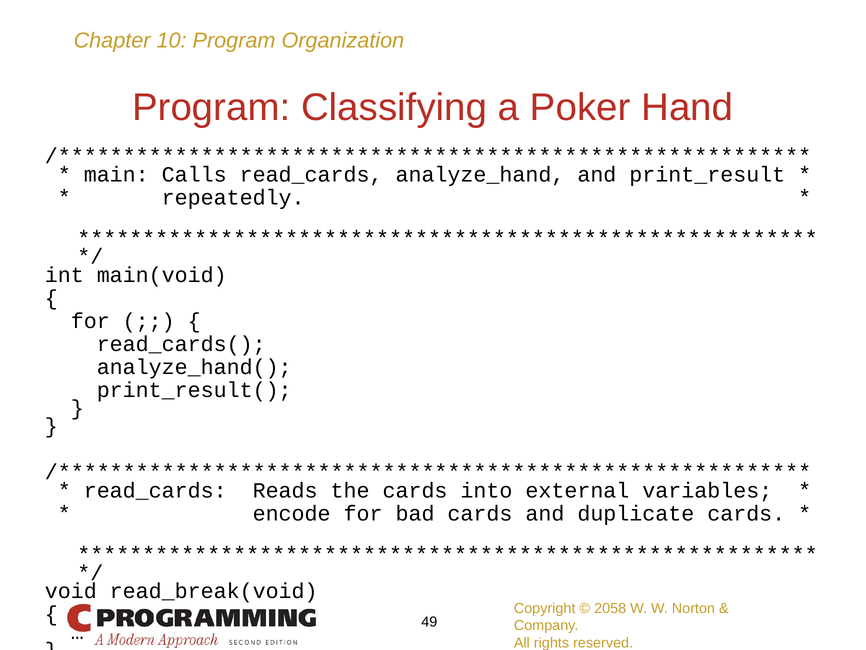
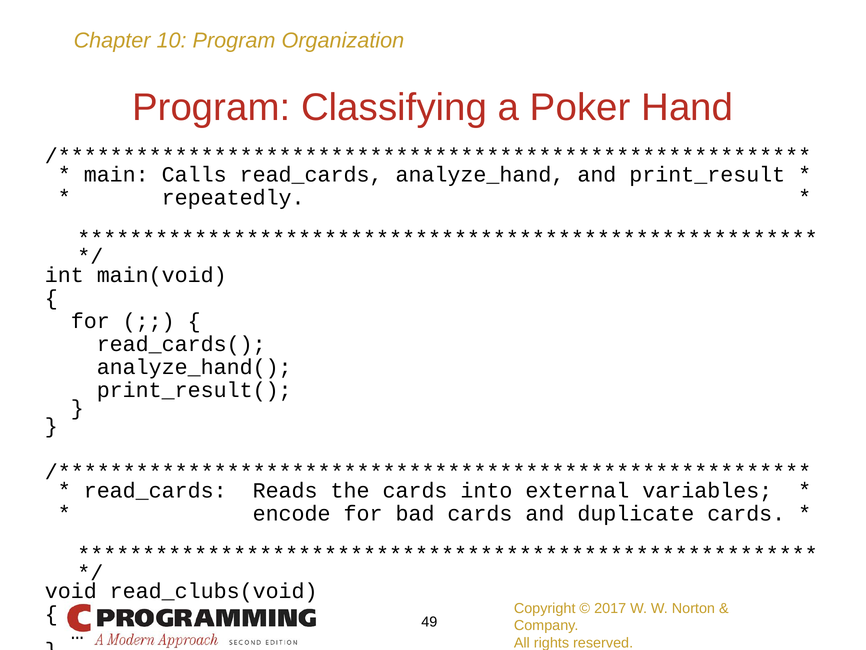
read_break(void: read_break(void -> read_clubs(void
2058: 2058 -> 2017
